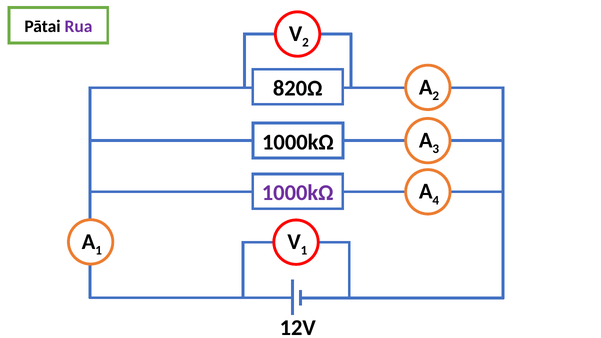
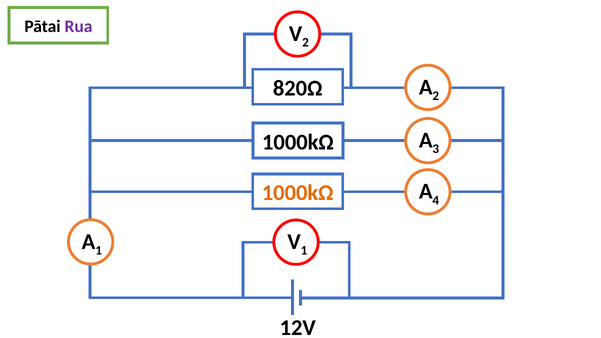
1000kΩ at (298, 193) colour: purple -> orange
